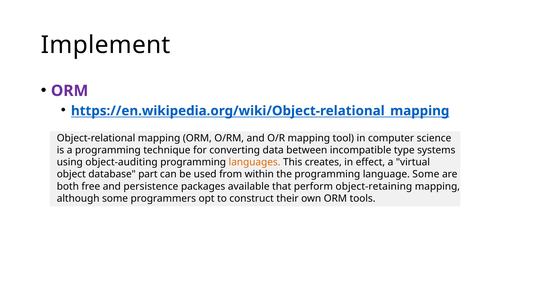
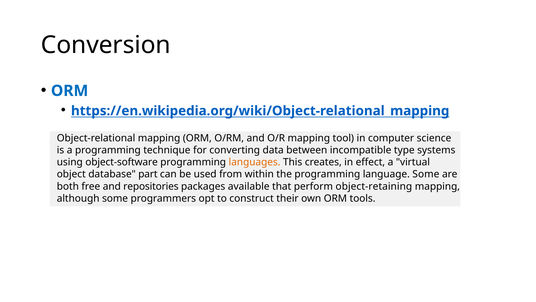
Implement: Implement -> Conversion
ORM at (70, 91) colour: purple -> blue
object-auditing: object-auditing -> object-software
persistence: persistence -> repositories
